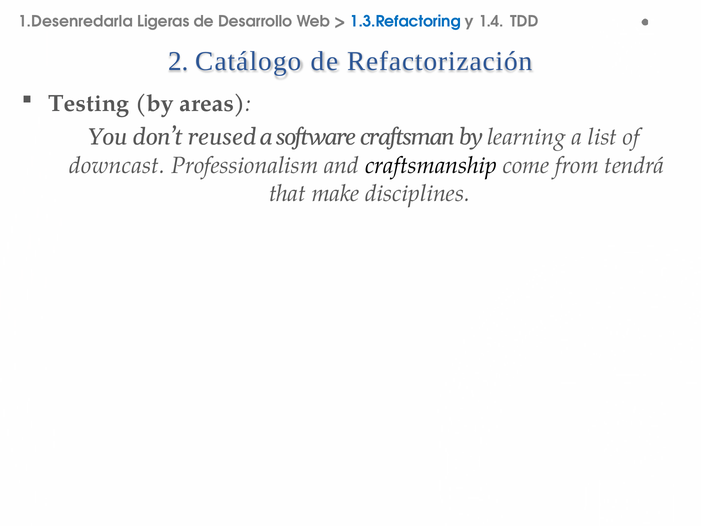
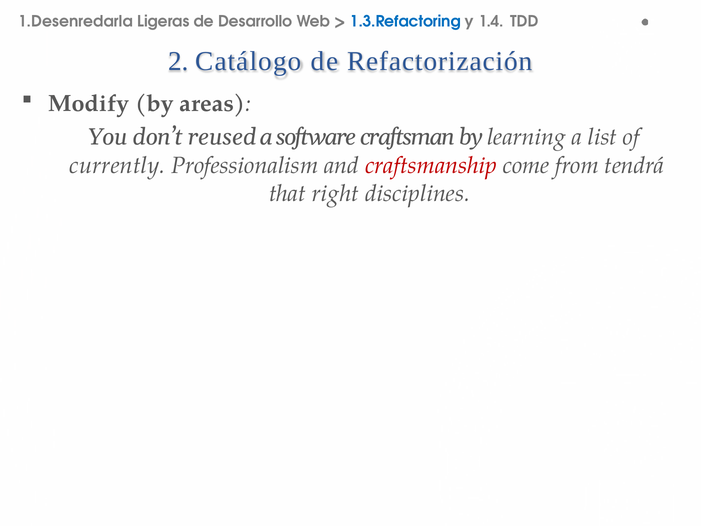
Testing: Testing -> Modify
downcast: downcast -> currently
craftsmanship colour: black -> red
make: make -> right
